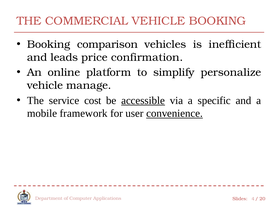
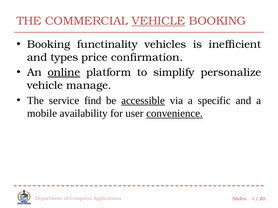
VEHICLE at (159, 21) underline: none -> present
comparison: comparison -> functinality
leads: leads -> types
online underline: none -> present
cost: cost -> find
framework: framework -> availability
